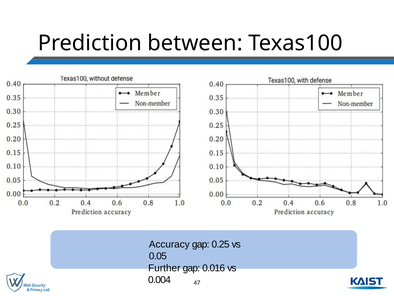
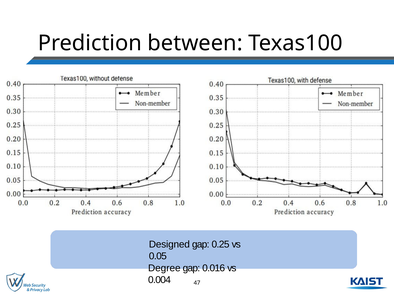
Accuracy: Accuracy -> Designed
Further: Further -> Degree
